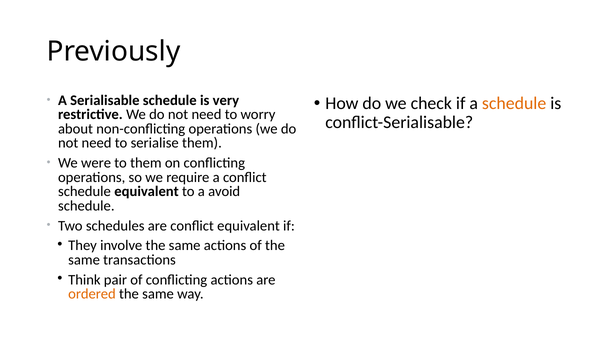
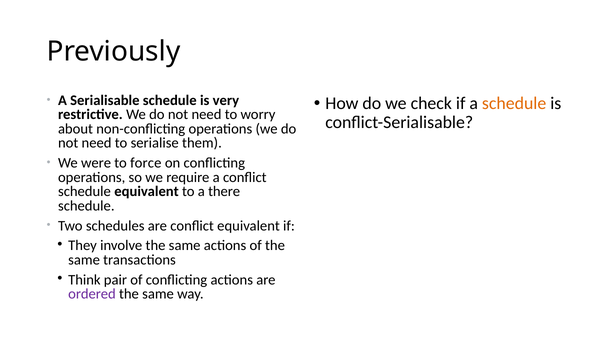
to them: them -> force
avoid: avoid -> there
ordered colour: orange -> purple
